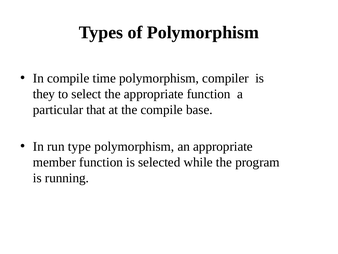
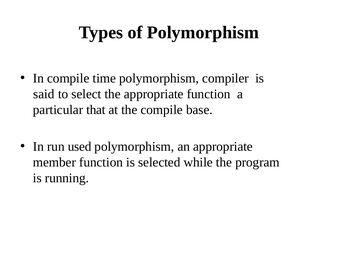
they: they -> said
type: type -> used
